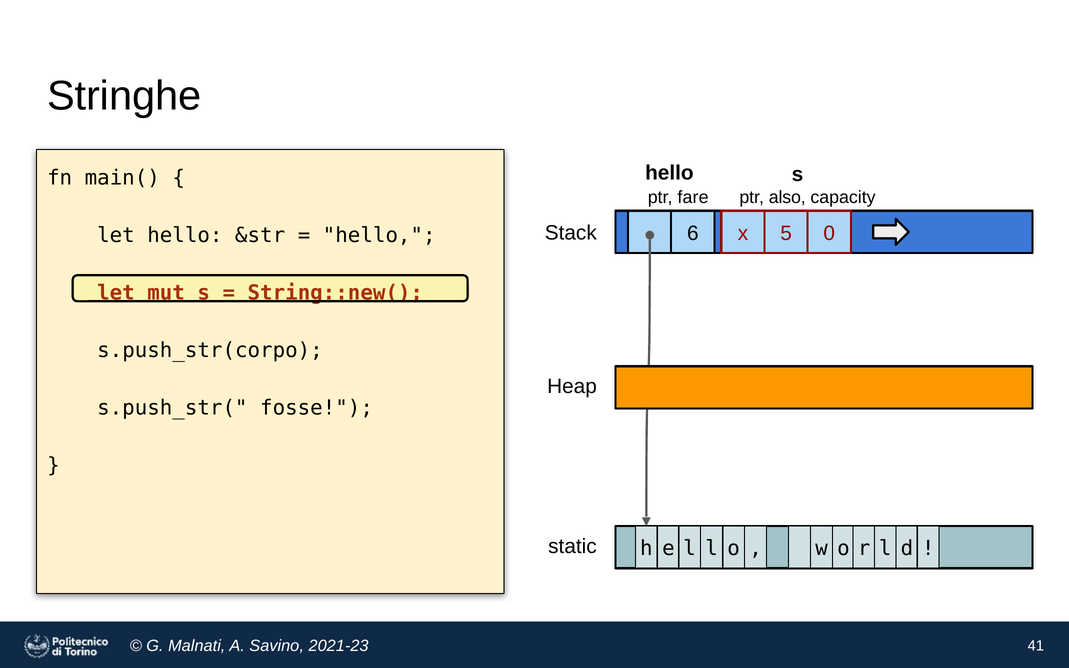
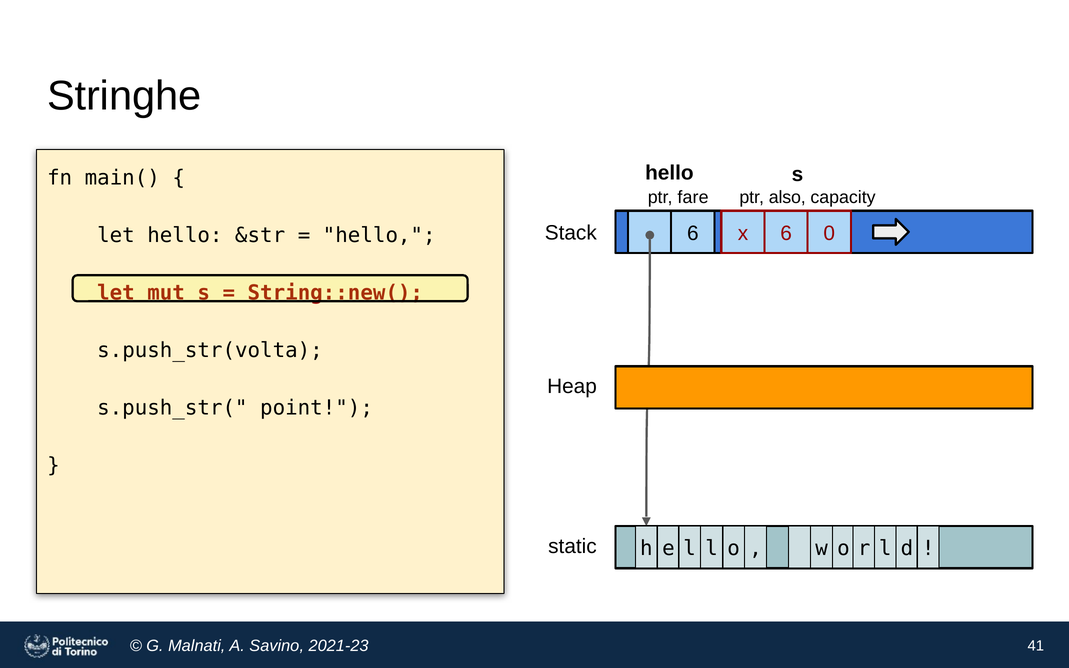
x 5: 5 -> 6
s.push_str(corpo: s.push_str(corpo -> s.push_str(volta
fosse: fosse -> point
